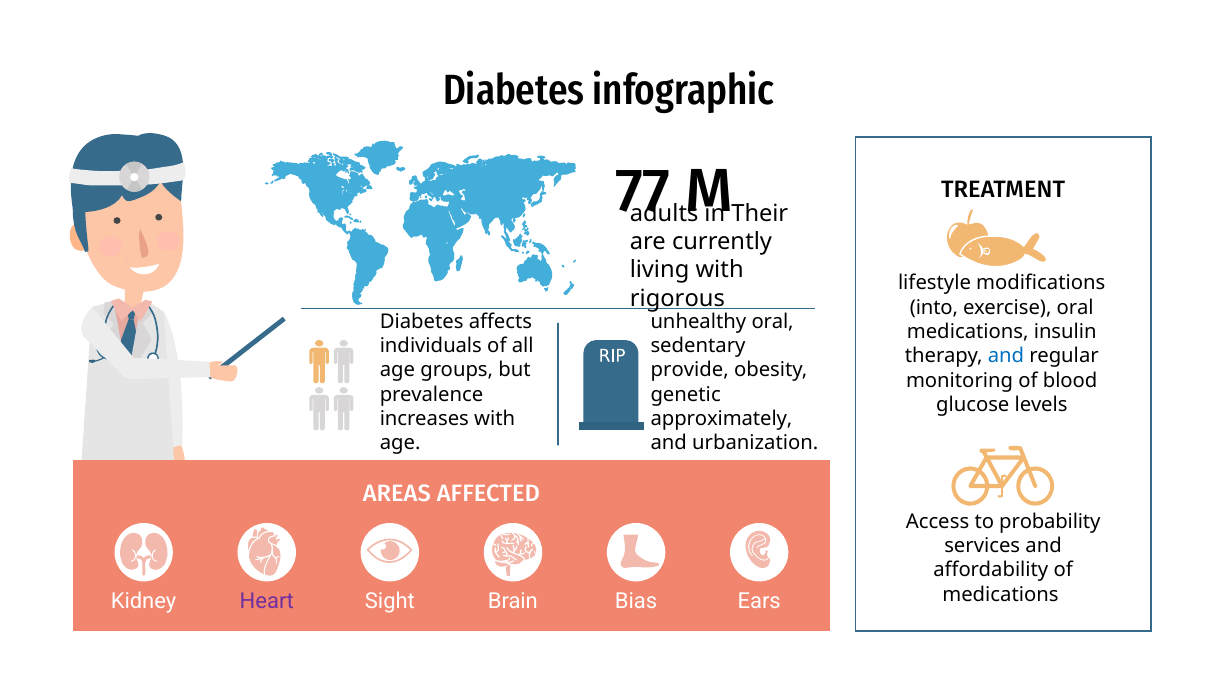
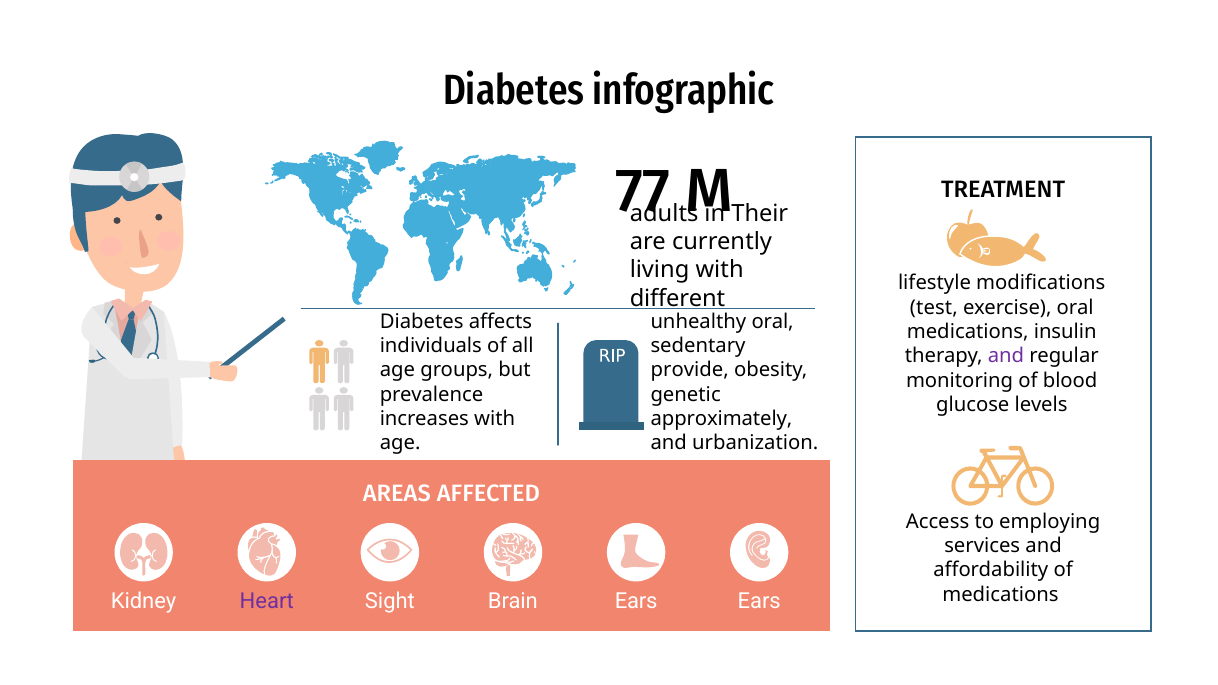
rigorous: rigorous -> different
into: into -> test
and at (1006, 356) colour: blue -> purple
probability: probability -> employing
Brain Bias: Bias -> Ears
